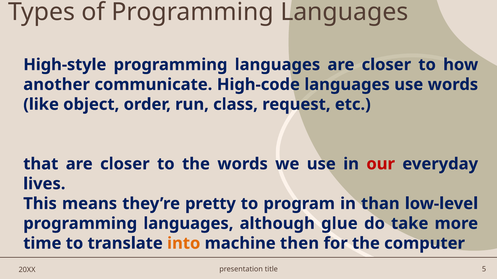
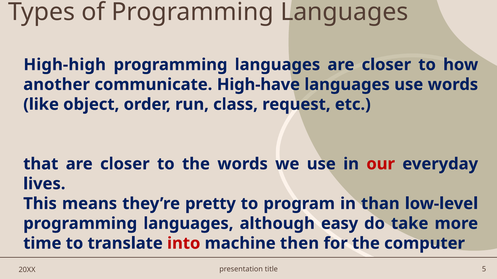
High-style: High-style -> High-high
High-code: High-code -> High-have
glue: glue -> easy
into colour: orange -> red
